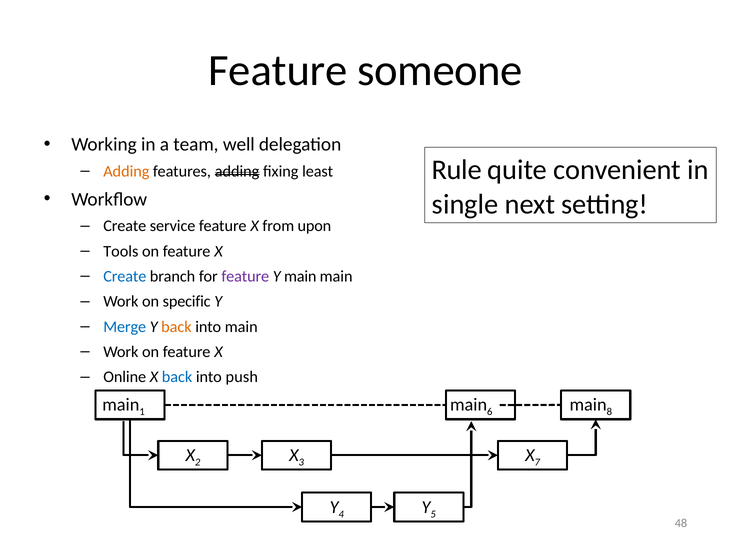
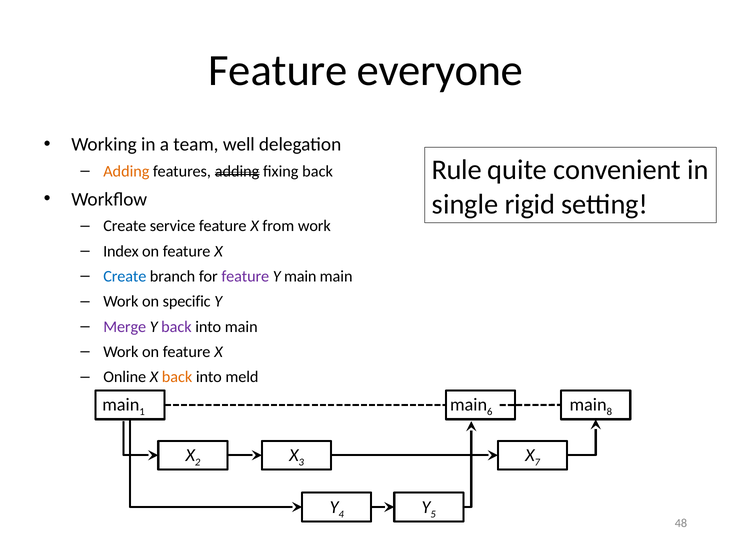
someone: someone -> everyone
fixing least: least -> back
next: next -> rigid
from upon: upon -> work
Tools: Tools -> Index
Merge colour: blue -> purple
back at (176, 327) colour: orange -> purple
back at (177, 377) colour: blue -> orange
push: push -> meld
